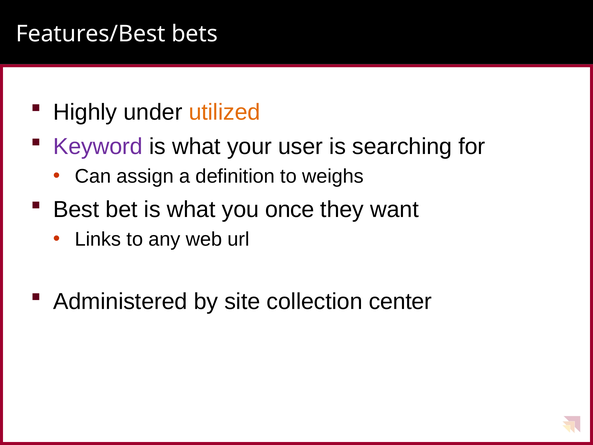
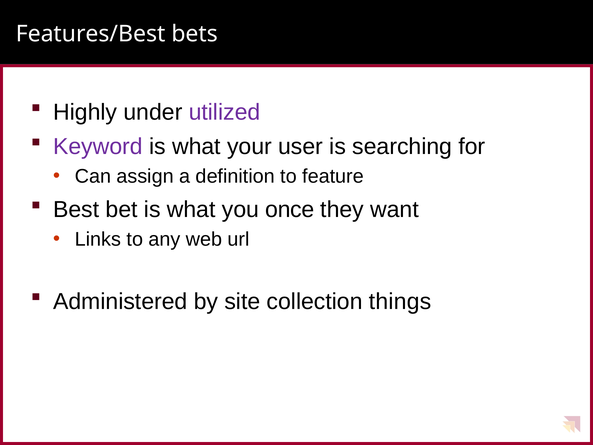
utilized colour: orange -> purple
weighs: weighs -> feature
center: center -> things
